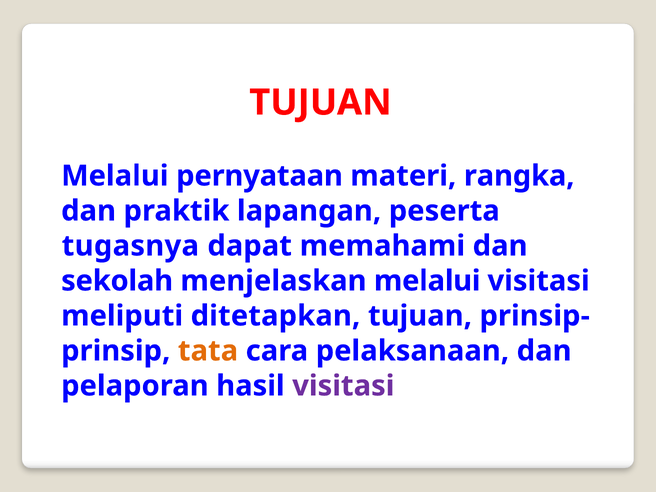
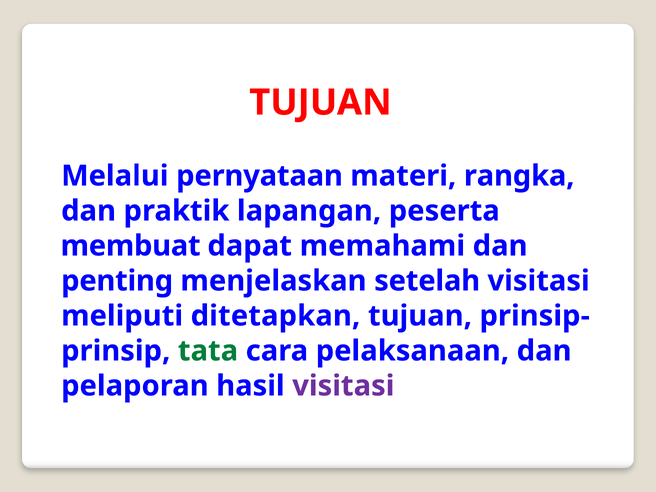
tugasnya: tugasnya -> membuat
sekolah: sekolah -> penting
menjelaskan melalui: melalui -> setelah
tata colour: orange -> green
